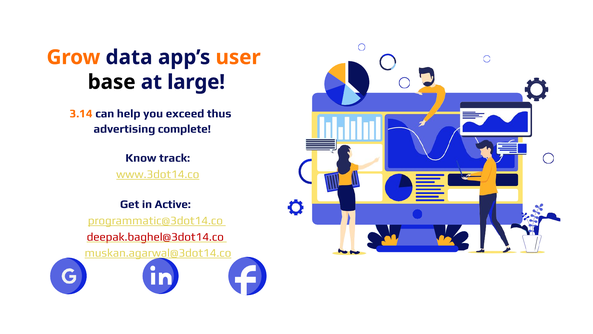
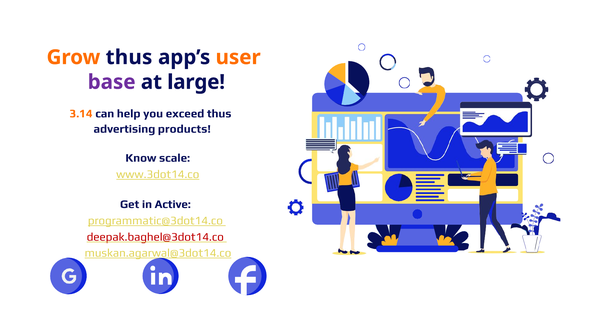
Grow data: data -> thus
base colour: black -> purple
complete: complete -> products
track: track -> scale
